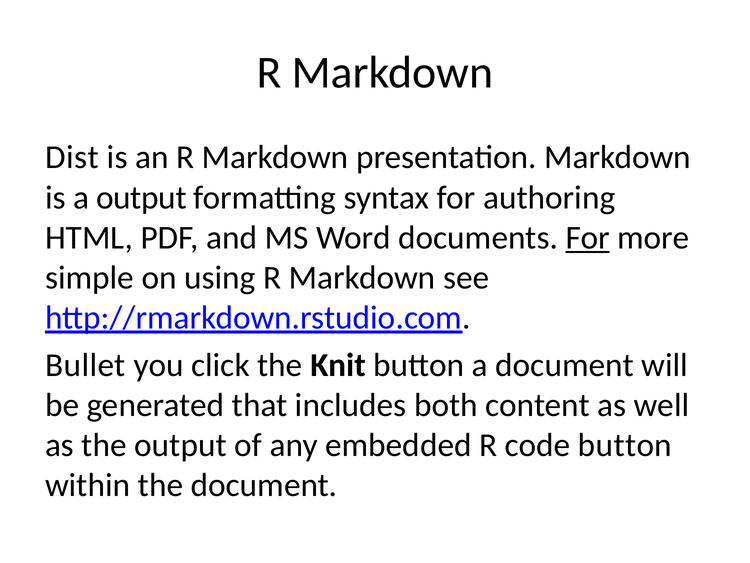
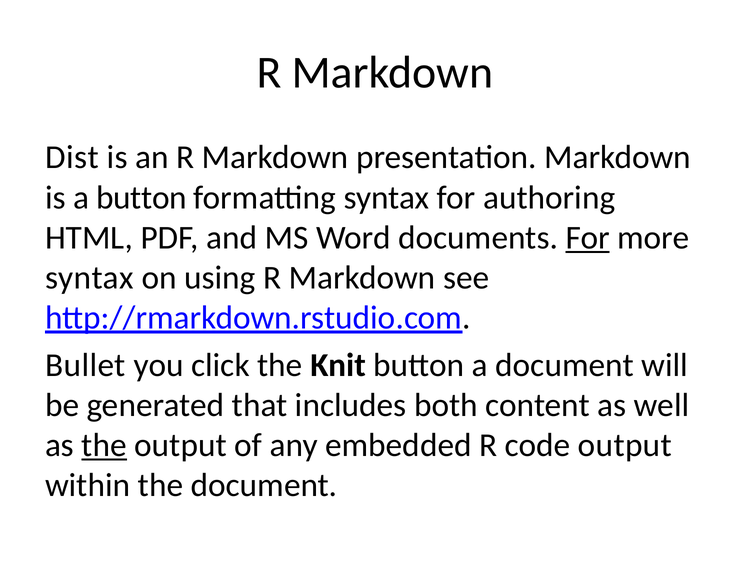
a output: output -> button
simple at (89, 277): simple -> syntax
the at (104, 445) underline: none -> present
code button: button -> output
